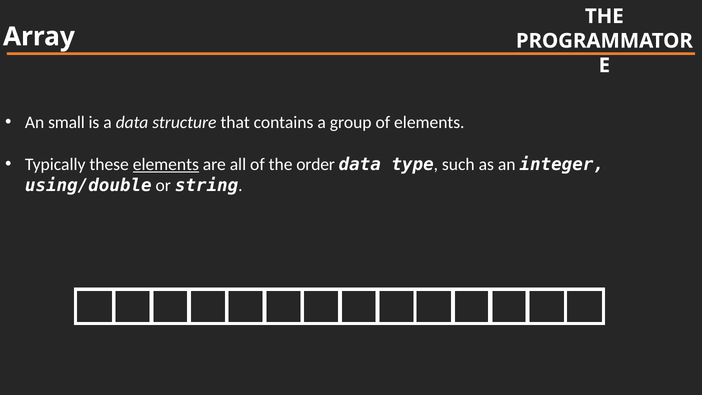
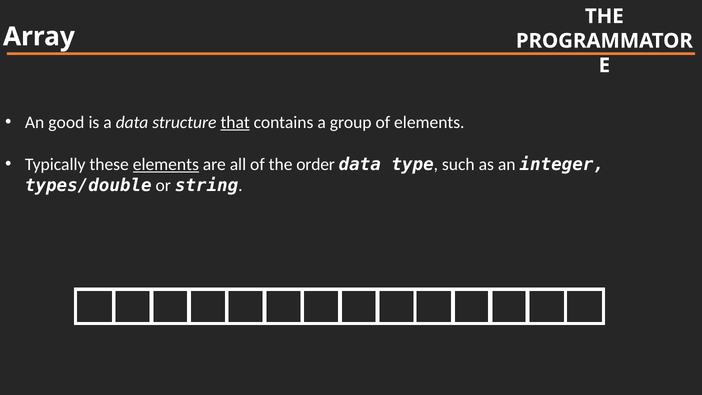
small: small -> good
that underline: none -> present
using/double: using/double -> types/double
